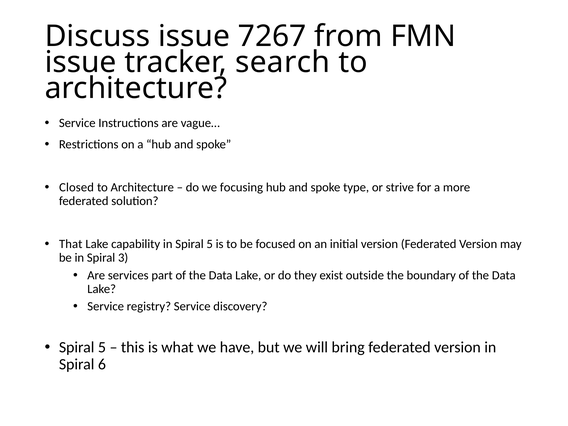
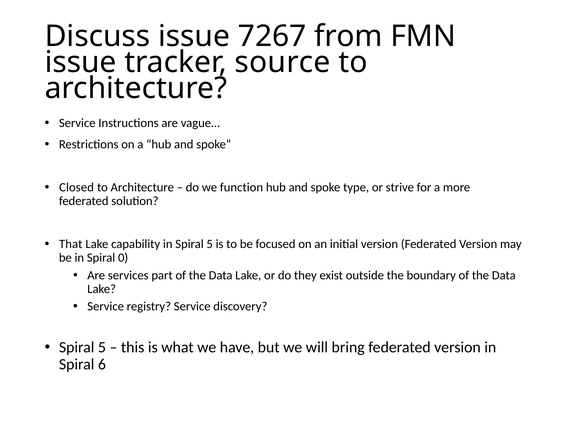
search: search -> source
focusing: focusing -> function
3: 3 -> 0
